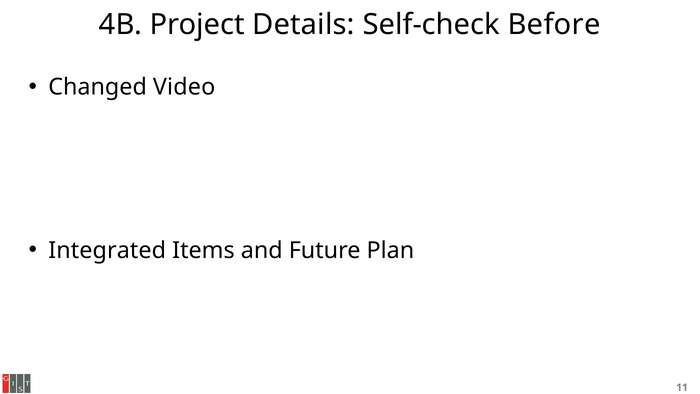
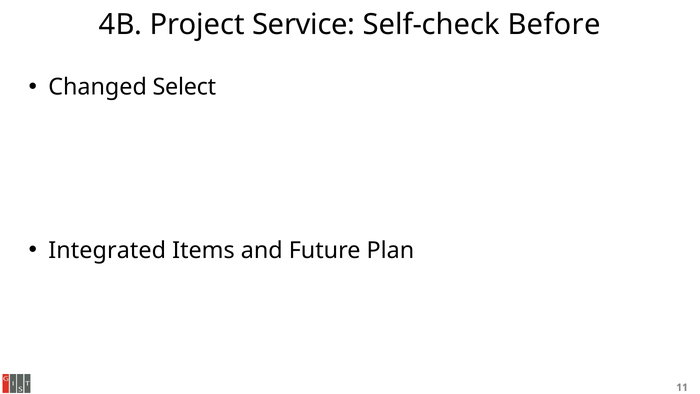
Details: Details -> Service
Video: Video -> Select
